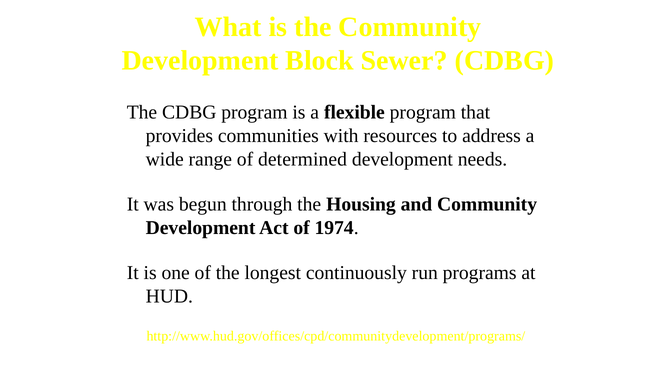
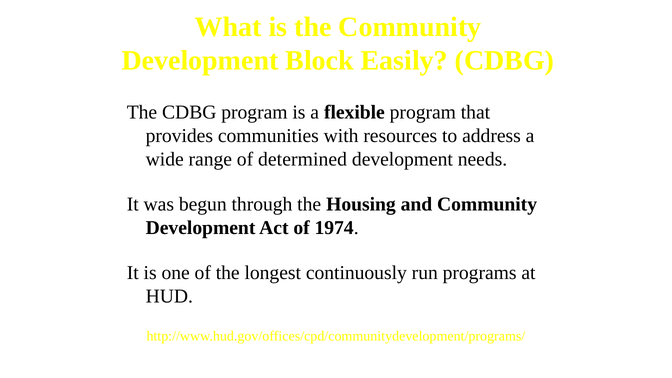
Sewer: Sewer -> Easily
